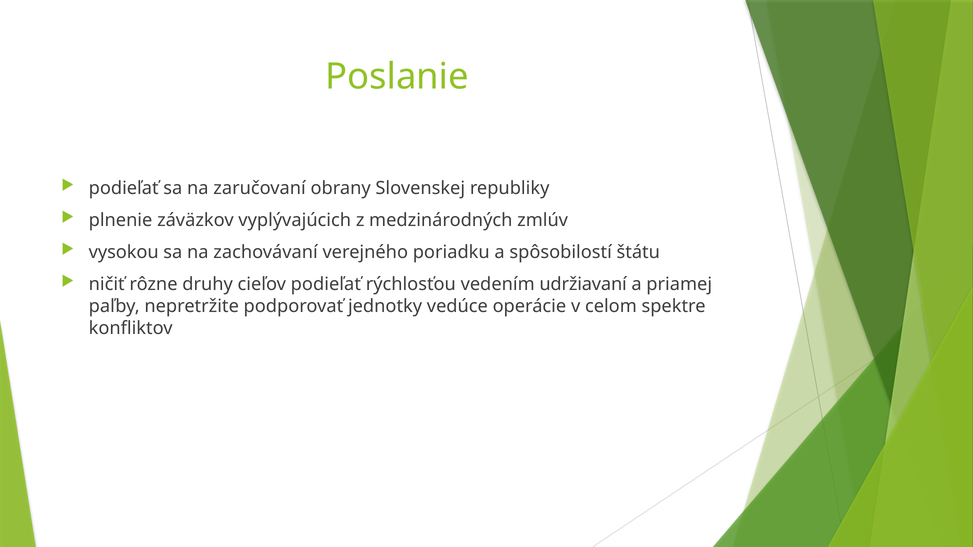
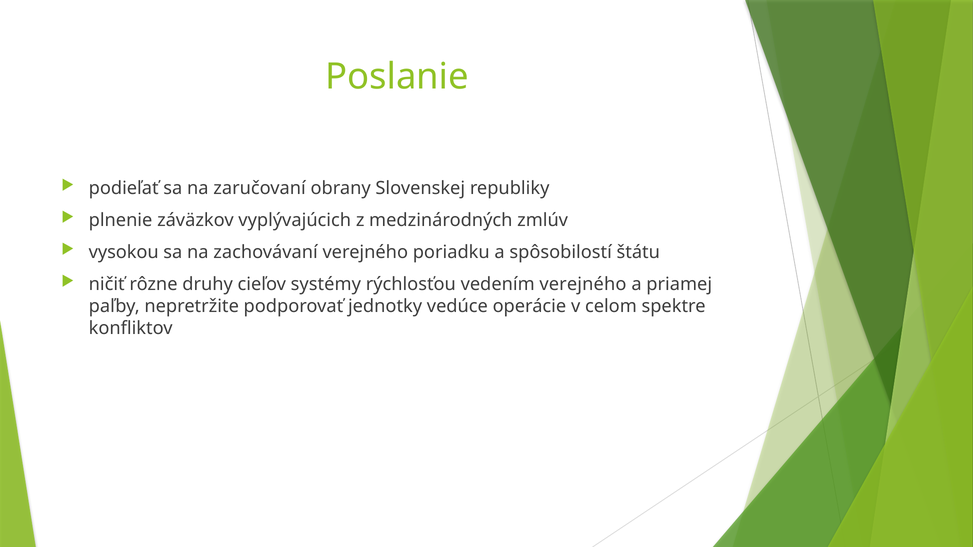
cieľov podieľať: podieľať -> systémy
vedením udržiavaní: udržiavaní -> verejného
